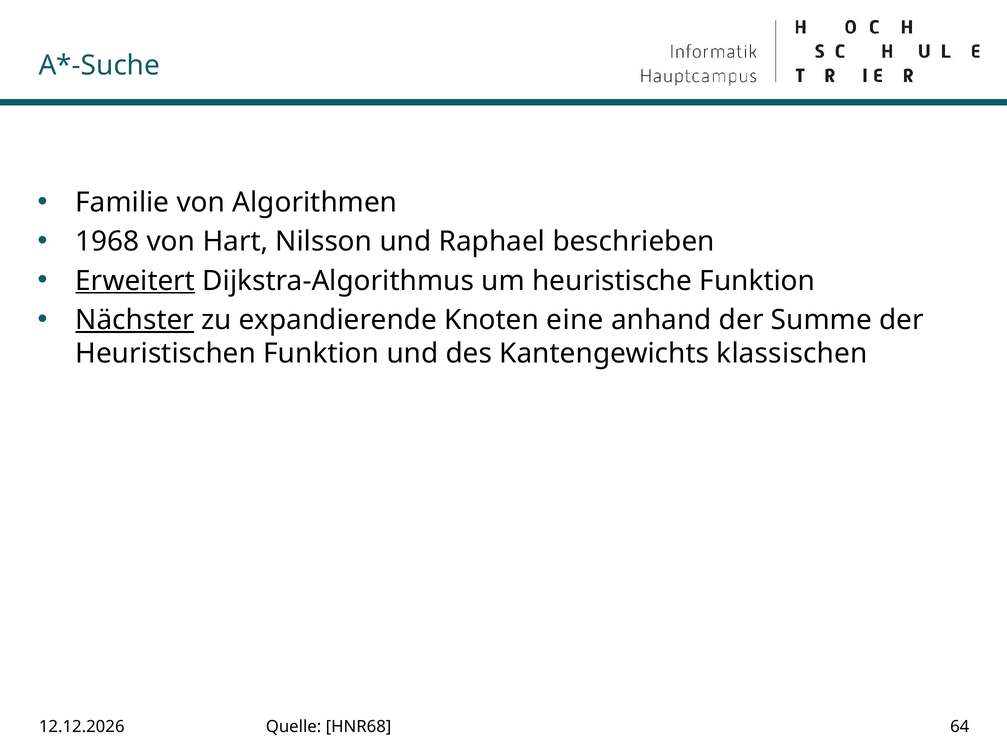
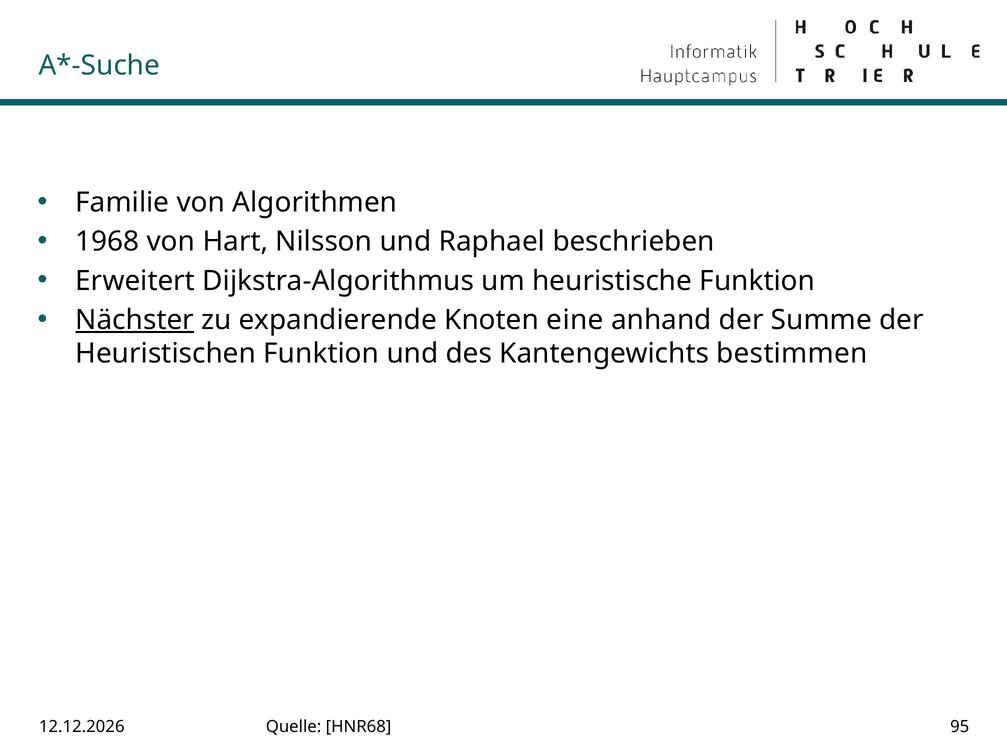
Erweitert underline: present -> none
klassischen: klassischen -> bestimmen
64: 64 -> 95
